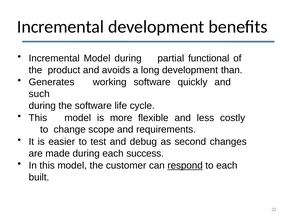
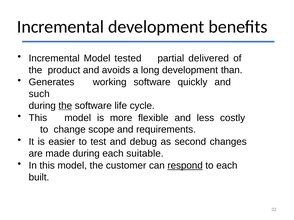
Model during: during -> tested
functional: functional -> delivered
the at (65, 106) underline: none -> present
success: success -> suitable
